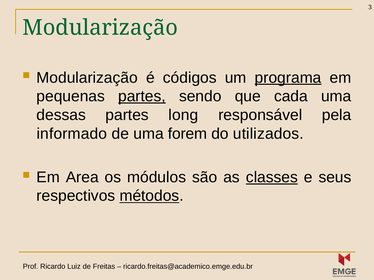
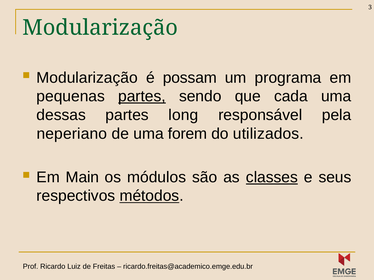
códigos: códigos -> possam
programa underline: present -> none
informado: informado -> neperiano
Area: Area -> Main
